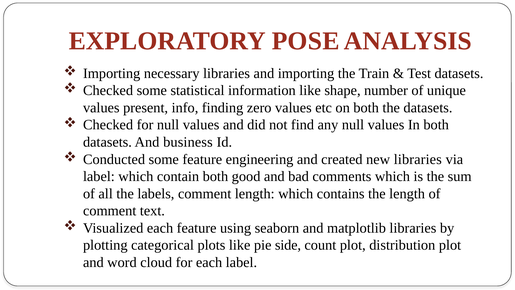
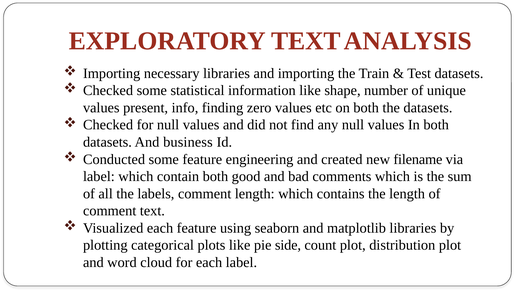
EXPLORATORY POSE: POSE -> TEXT
new libraries: libraries -> filename
